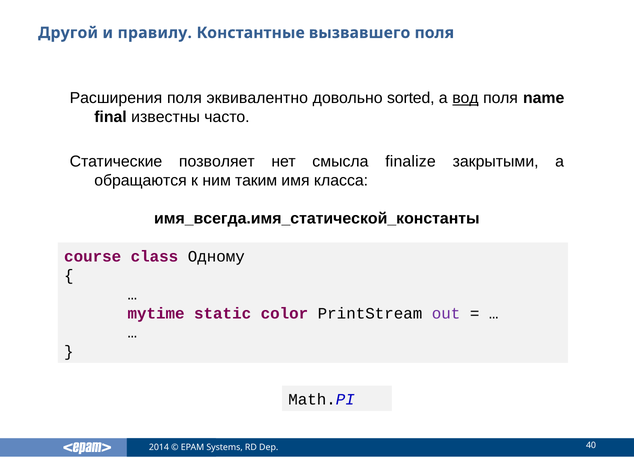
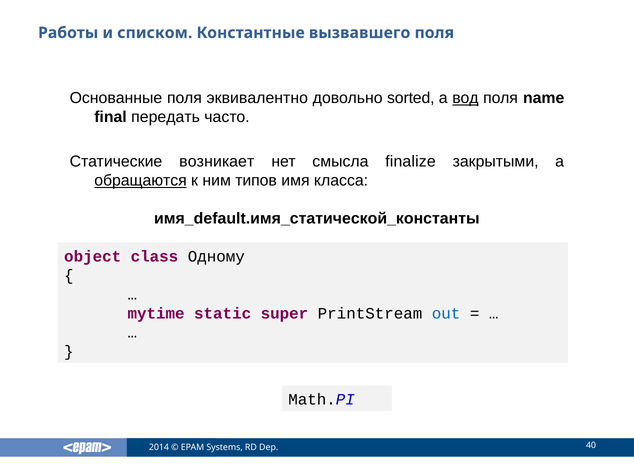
Другой: Другой -> Работы
правилу: правилу -> списком
Расширения: Расширения -> Основанные
известны: известны -> передать
позволяет: позволяет -> возникает
обращаются underline: none -> present
таким: таким -> типов
имя_всегда.имя_статической_константы: имя_всегда.имя_статической_константы -> имя_default.имя_статической_константы
course: course -> object
color: color -> super
out colour: purple -> blue
